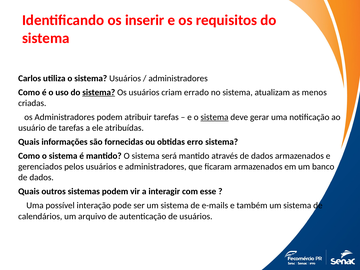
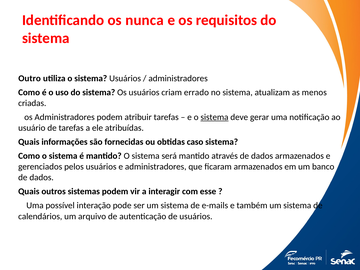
inserir: inserir -> nunca
Carlos: Carlos -> Outro
sistema at (99, 92) underline: present -> none
erro: erro -> caso
